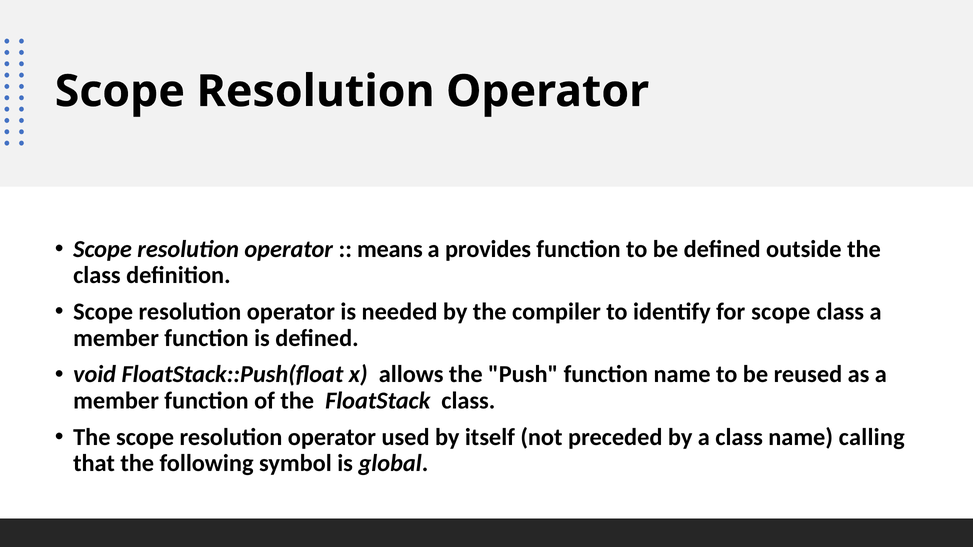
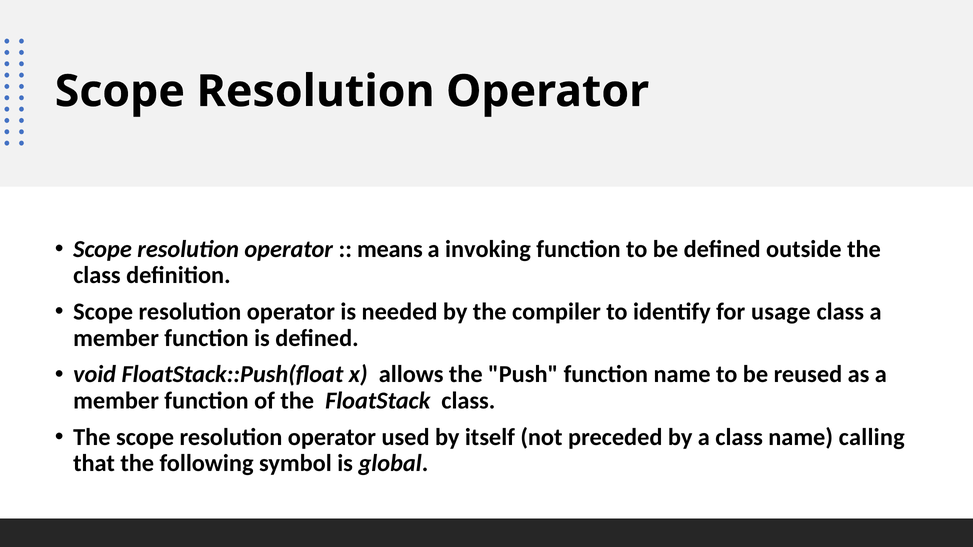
provides: provides -> invoking
for scope: scope -> usage
